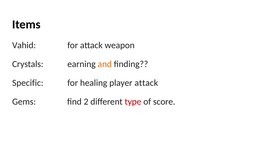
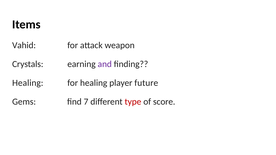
and colour: orange -> purple
Specific at (28, 83): Specific -> Healing
player attack: attack -> future
2: 2 -> 7
